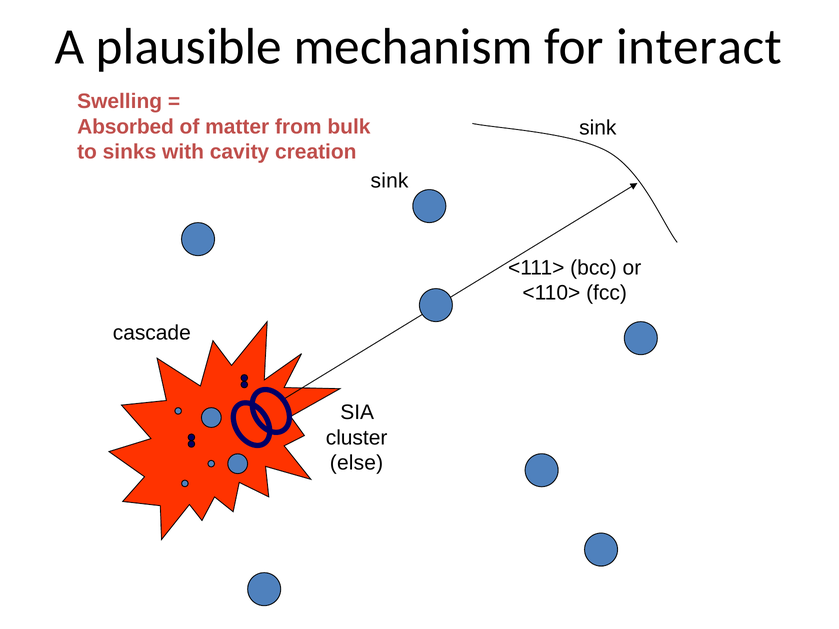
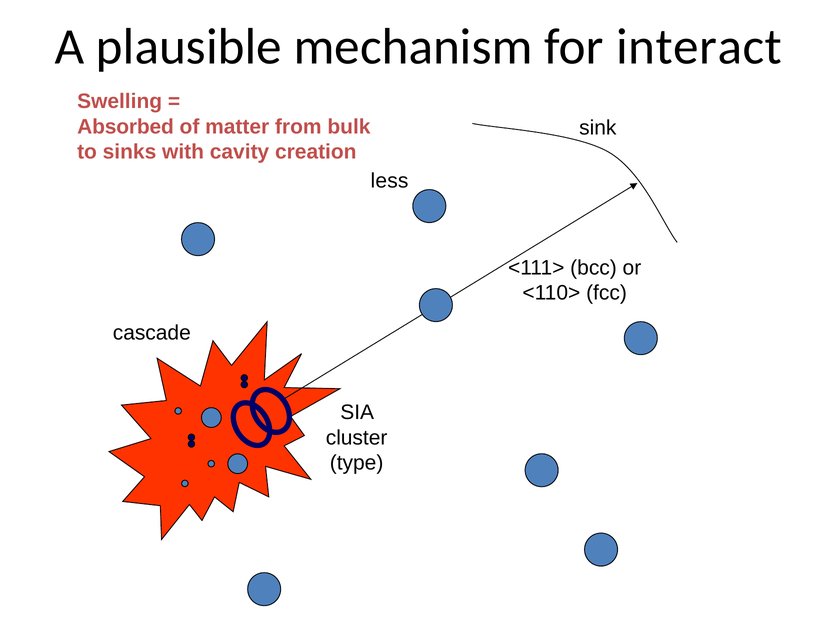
sink at (390, 181): sink -> less
else: else -> type
